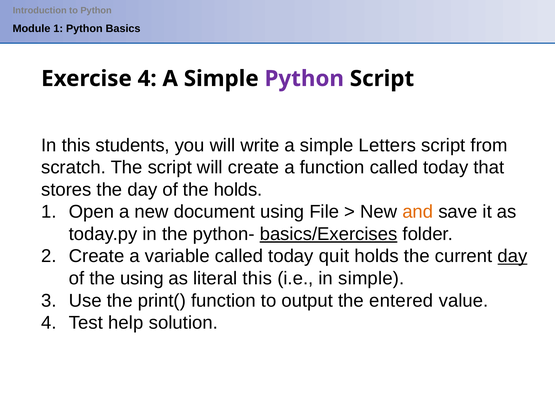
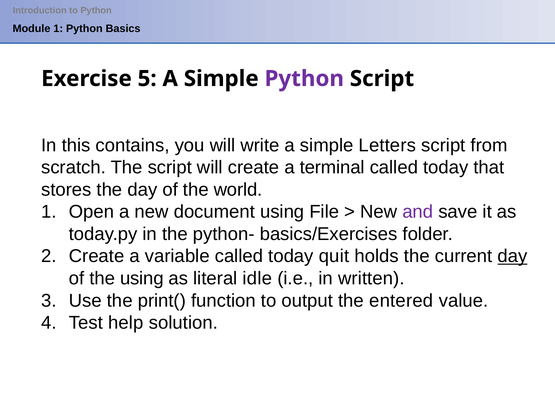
Exercise 4: 4 -> 5
students: students -> contains
a function: function -> terminal
the holds: holds -> world
and colour: orange -> purple
basics/Exercises underline: present -> none
literal this: this -> idle
in simple: simple -> written
